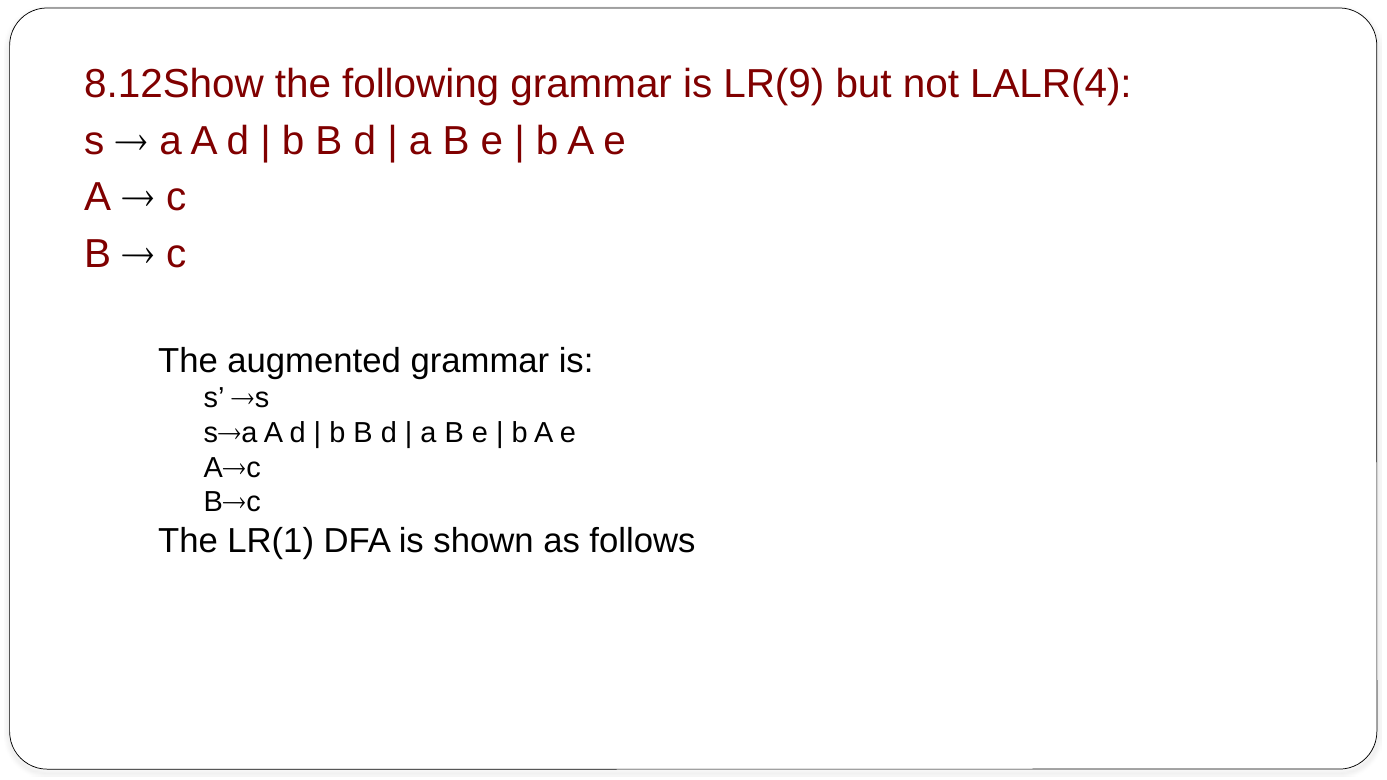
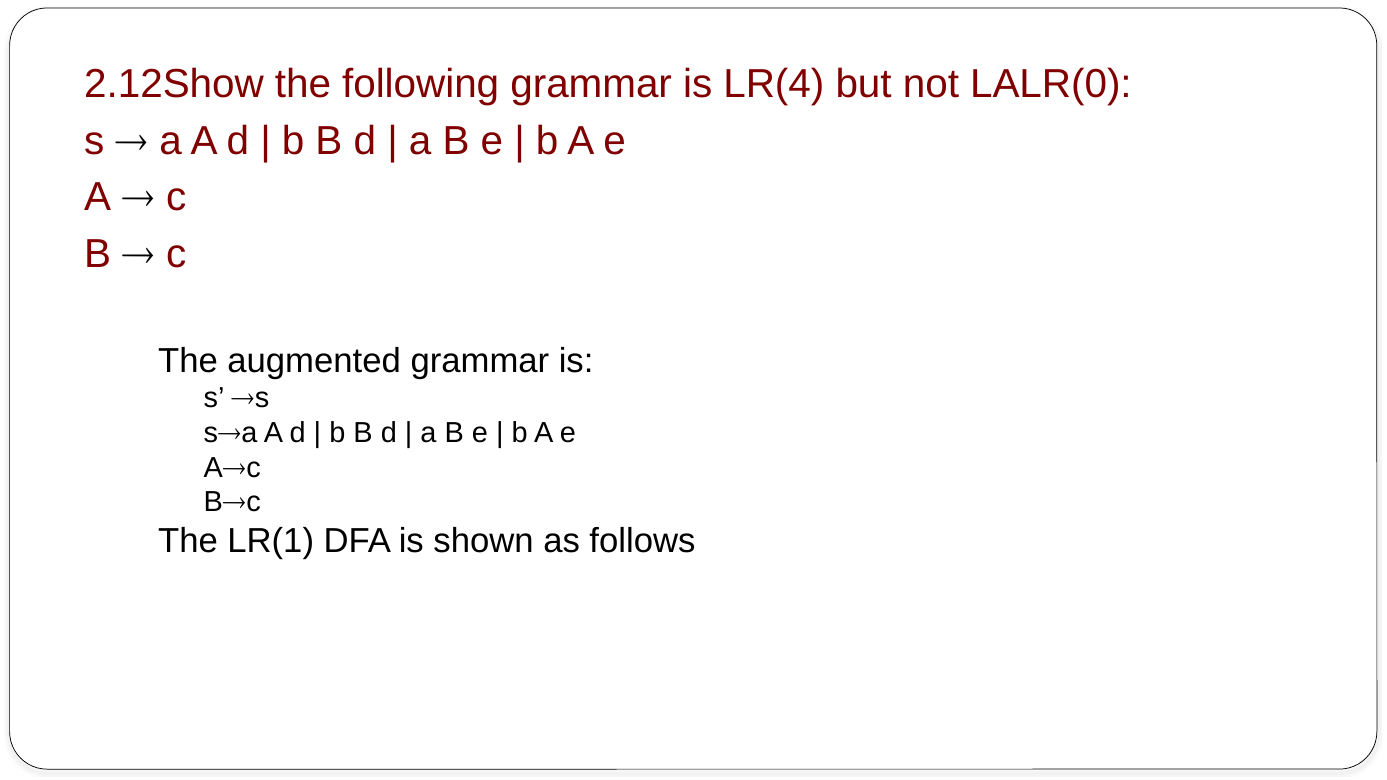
8.12Show: 8.12Show -> 2.12Show
LR(9: LR(9 -> LR(4
LALR(4: LALR(4 -> LALR(0
